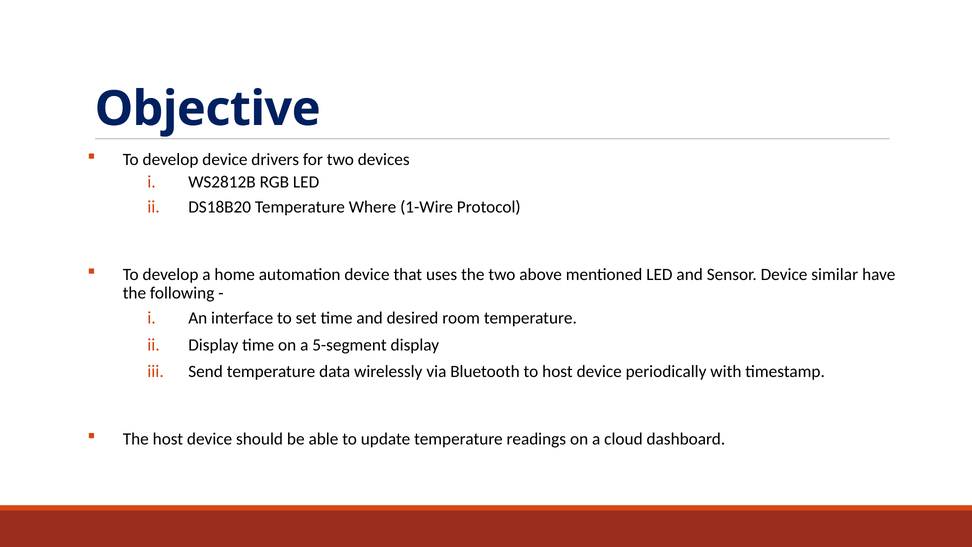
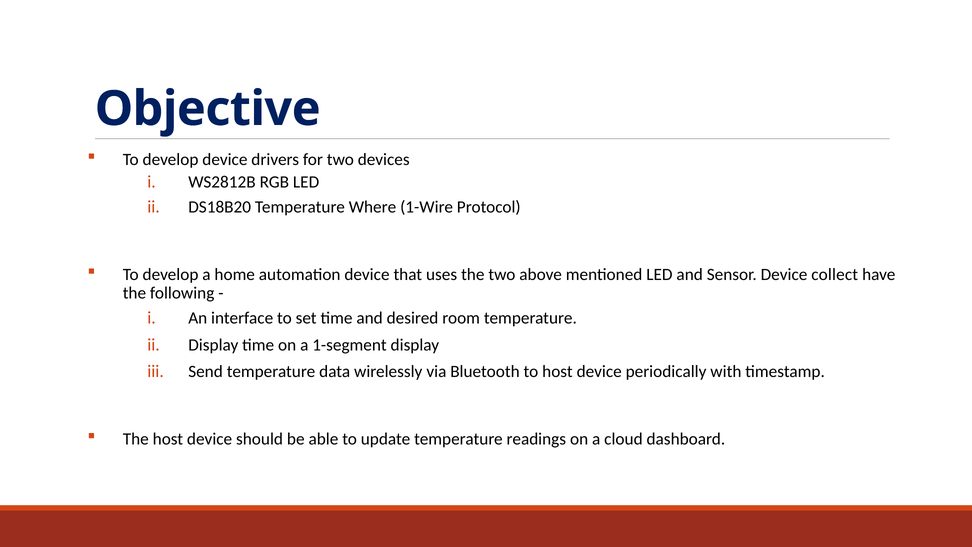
similar: similar -> collect
5-segment: 5-segment -> 1-segment
